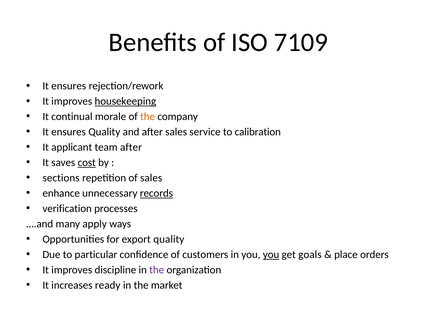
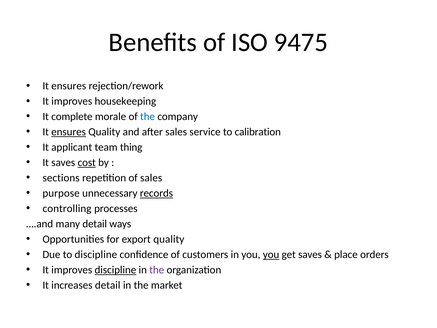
7109: 7109 -> 9475
housekeeping underline: present -> none
continual: continual -> complete
the at (148, 117) colour: orange -> blue
ensures at (69, 132) underline: none -> present
team after: after -> thing
enhance: enhance -> purpose
verification: verification -> controlling
many apply: apply -> detail
to particular: particular -> discipline
get goals: goals -> saves
discipline at (115, 270) underline: none -> present
increases ready: ready -> detail
